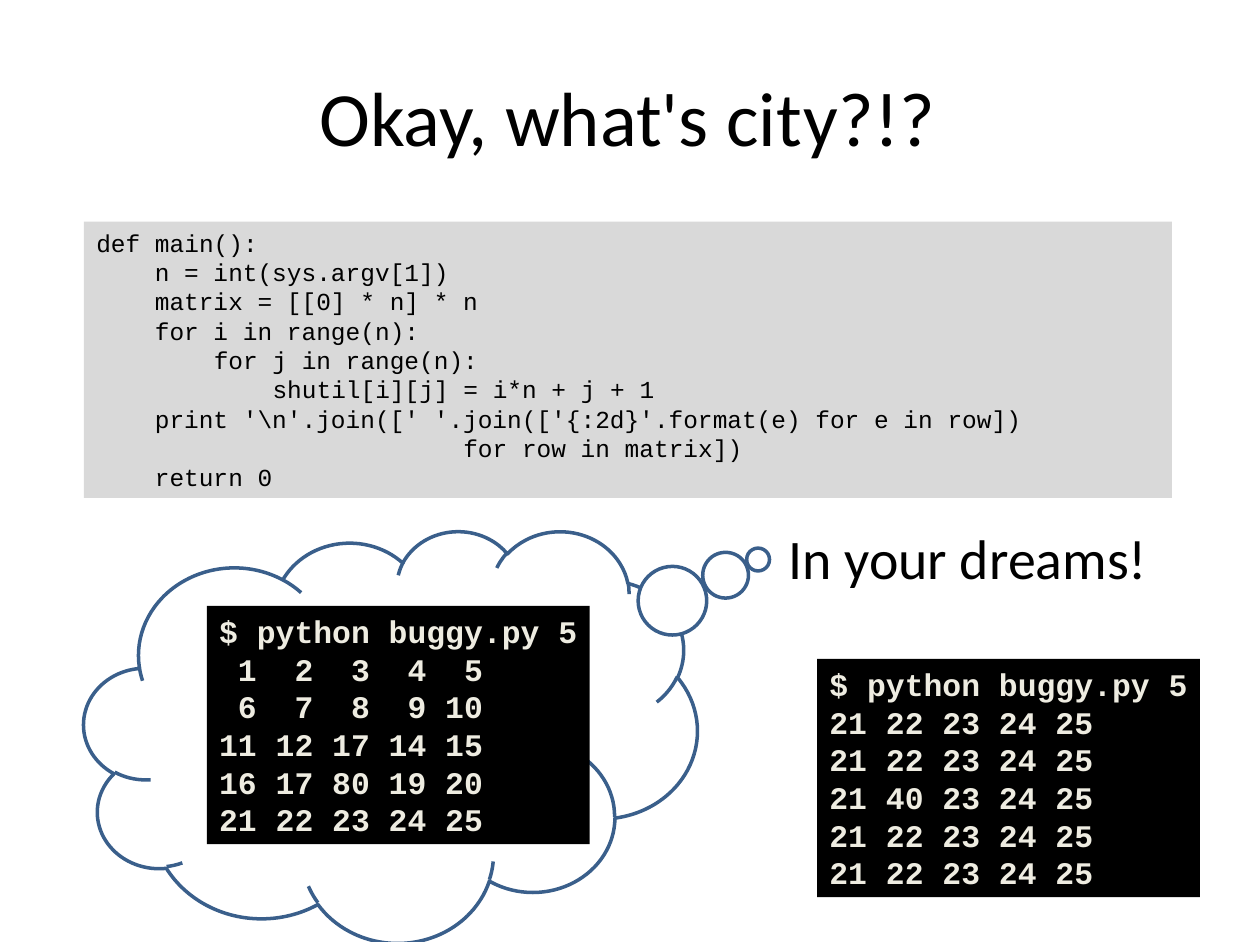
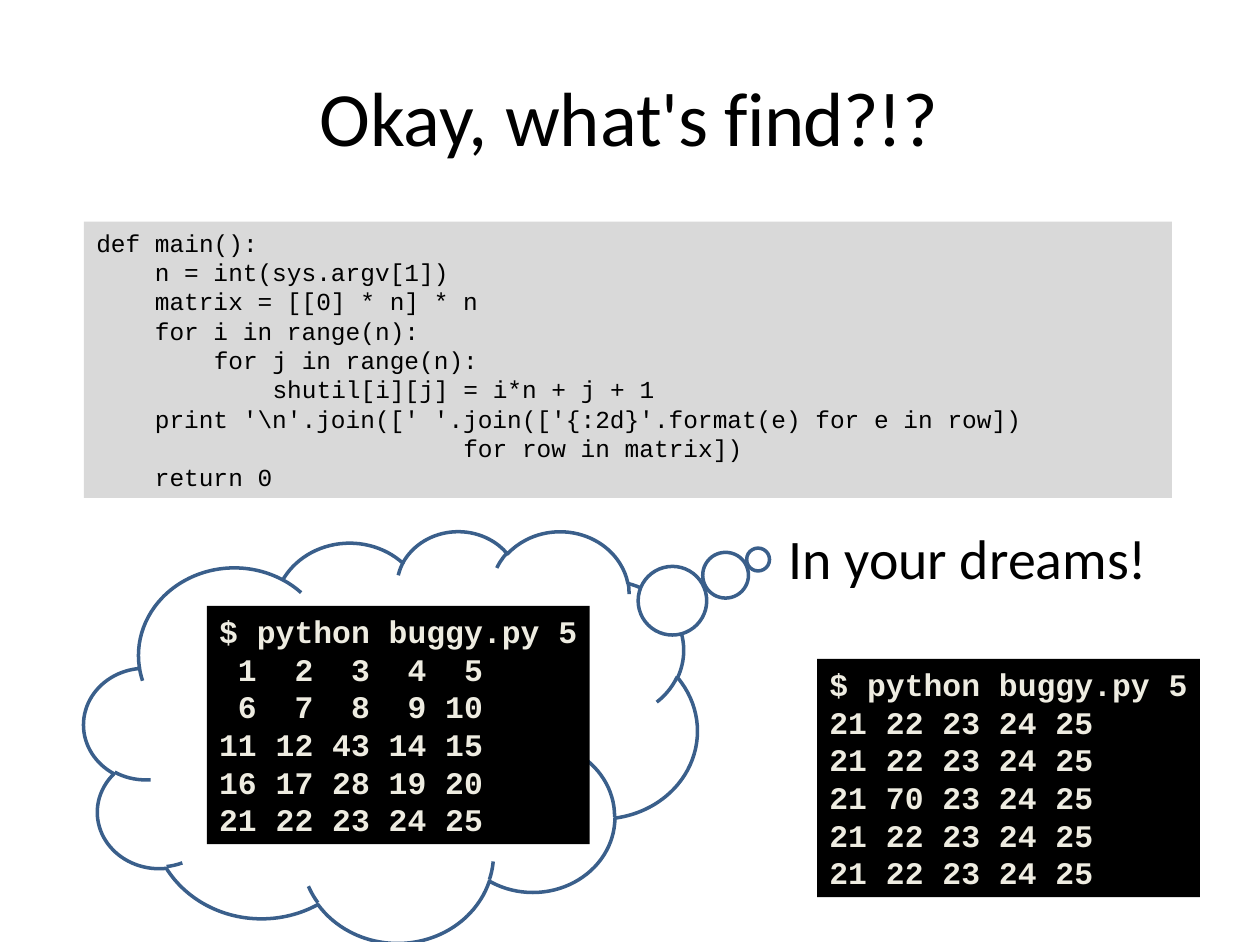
city: city -> find
12 17: 17 -> 43
80: 80 -> 28
40: 40 -> 70
